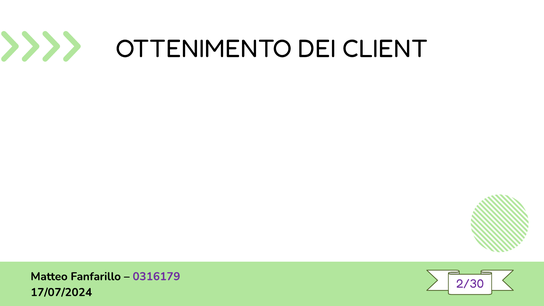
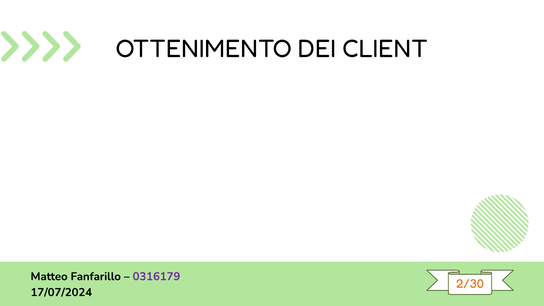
2/30 colour: purple -> orange
